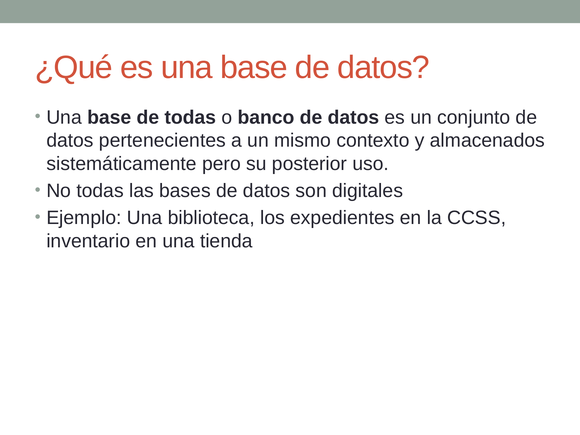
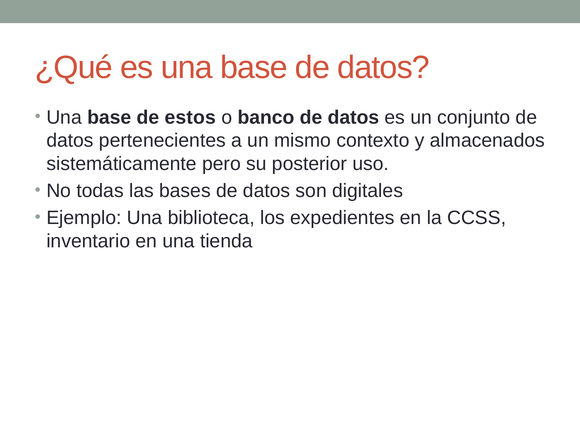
de todas: todas -> estos
